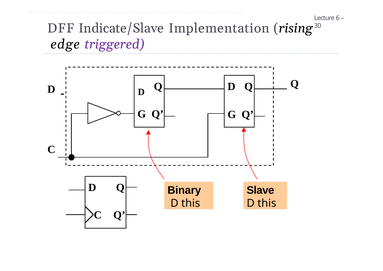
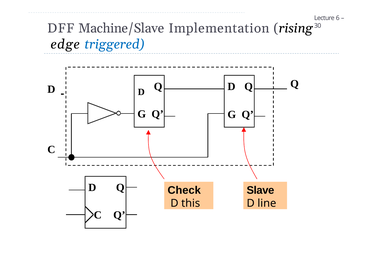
Indicate/Slave: Indicate/Slave -> Machine/Slave
triggered colour: purple -> blue
Binary: Binary -> Check
this at (267, 203): this -> line
